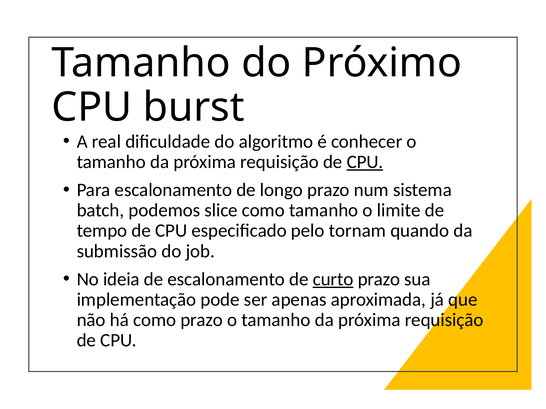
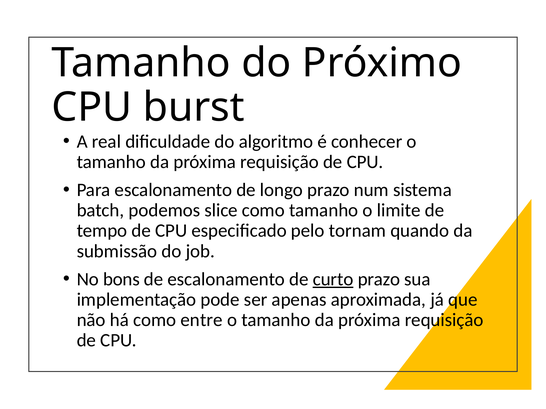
CPU at (365, 162) underline: present -> none
ideia: ideia -> bons
como prazo: prazo -> entre
